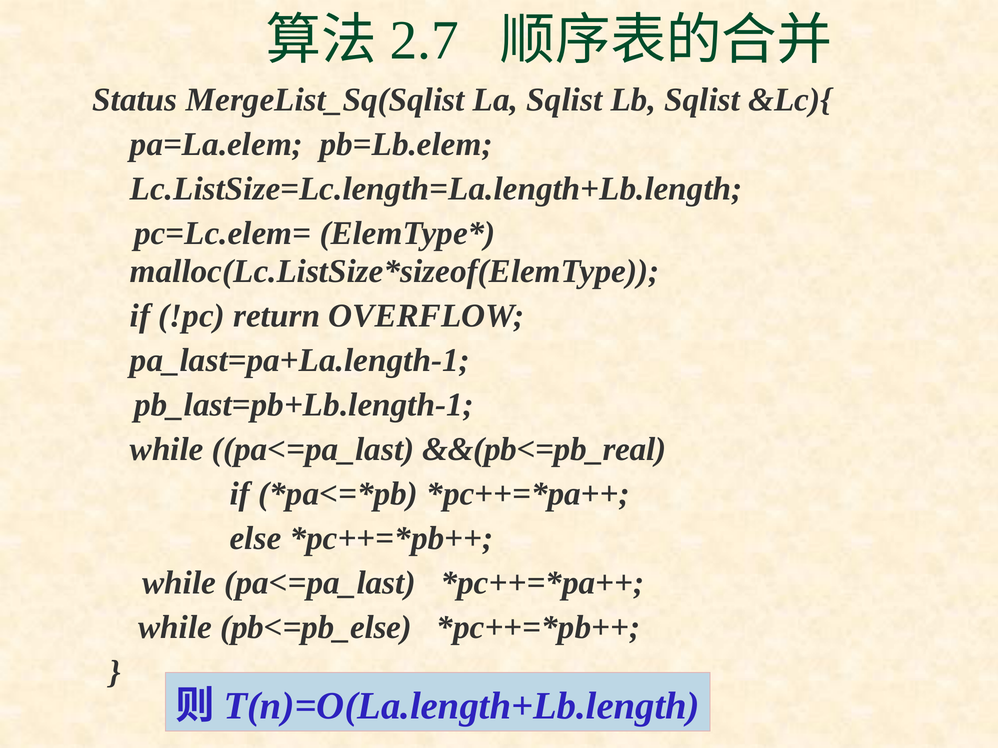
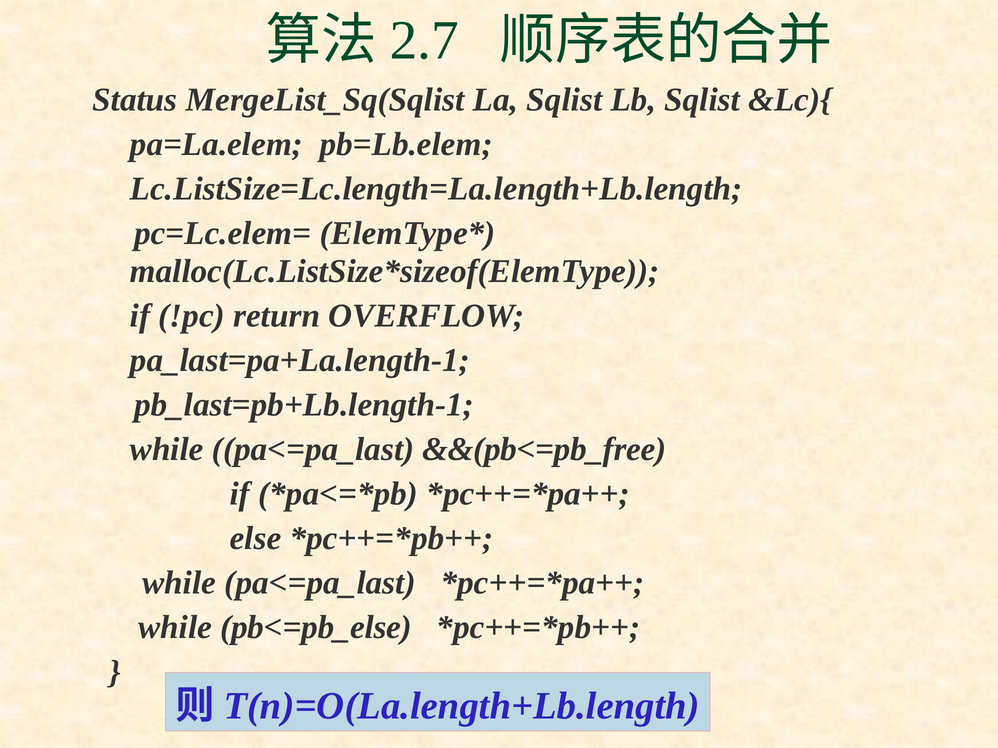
&&(pb<=pb_real: &&(pb<=pb_real -> &&(pb<=pb_free
